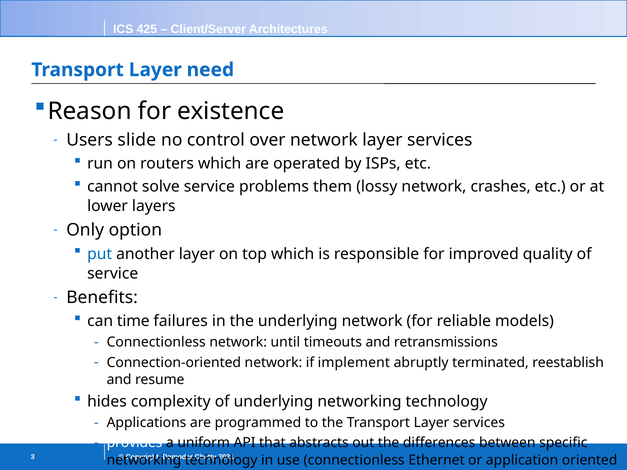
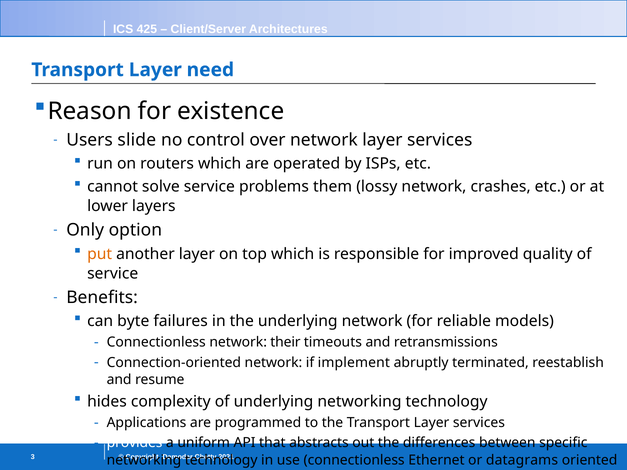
put colour: blue -> orange
time: time -> byte
until: until -> their
application: application -> datagrams
